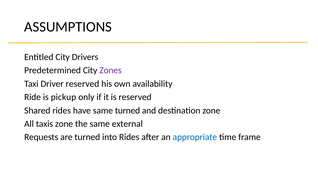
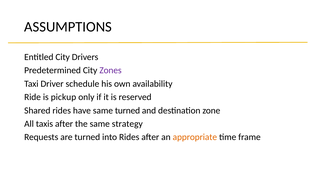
Driver reserved: reserved -> schedule
taxis zone: zone -> after
external: external -> strategy
appropriate colour: blue -> orange
